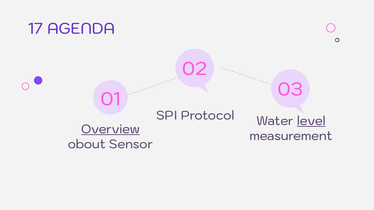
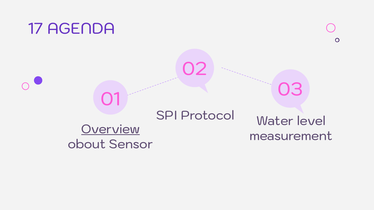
level underline: present -> none
